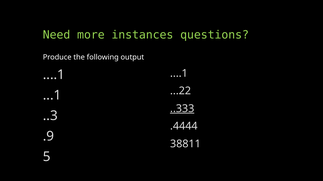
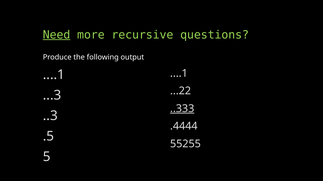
Need underline: none -> present
instances: instances -> recursive
...1: ...1 -> ...3
.9: .9 -> .5
38811: 38811 -> 55255
